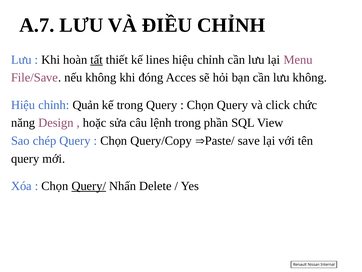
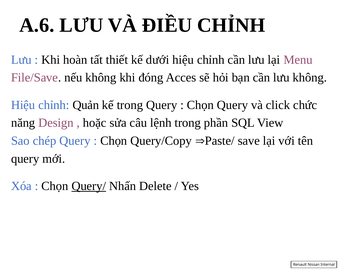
A.7: A.7 -> A.6
tất underline: present -> none
lines: lines -> dưới
